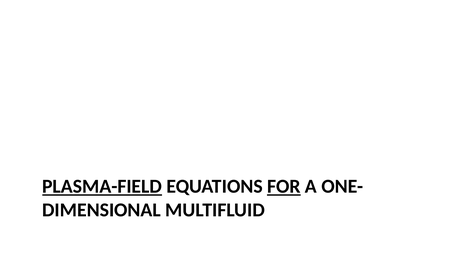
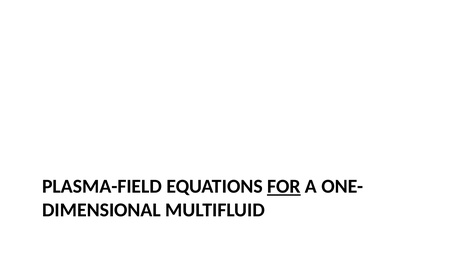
PLASMA-FIELD underline: present -> none
